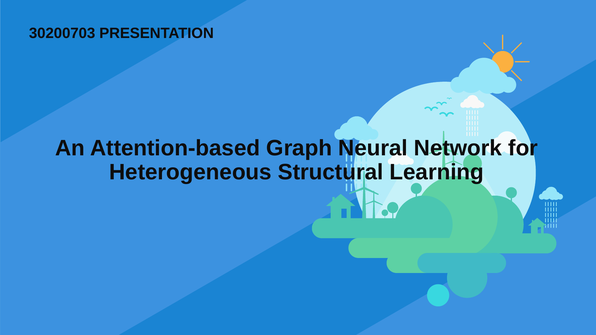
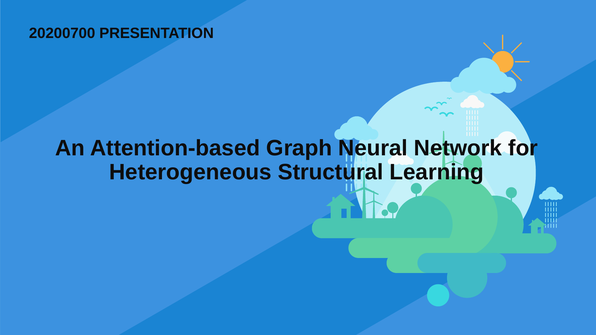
30200703: 30200703 -> 20200700
